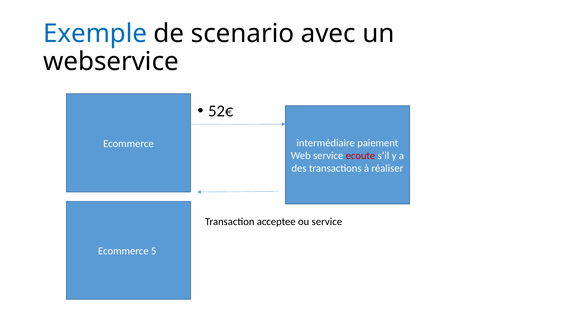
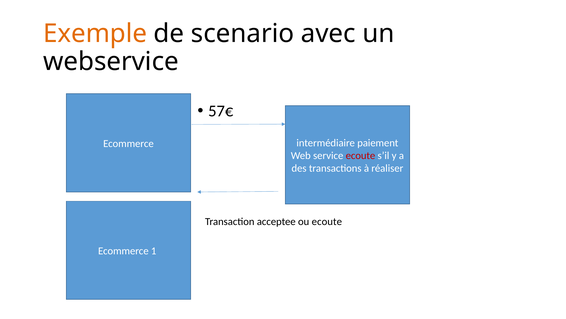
Exemple colour: blue -> orange
52€: 52€ -> 57€
ou service: service -> ecoute
5: 5 -> 1
